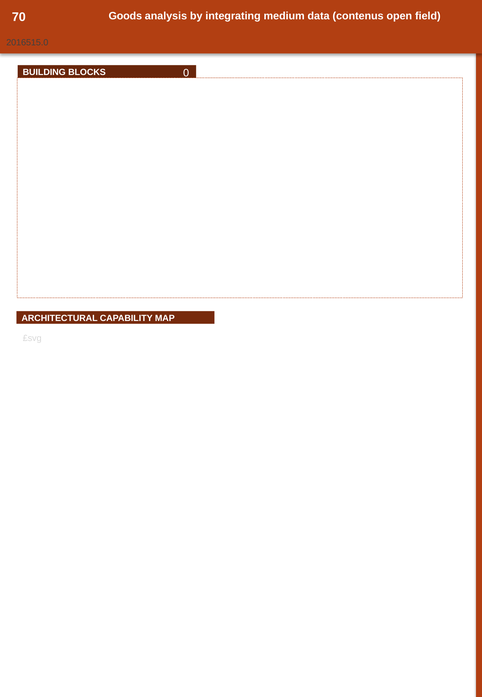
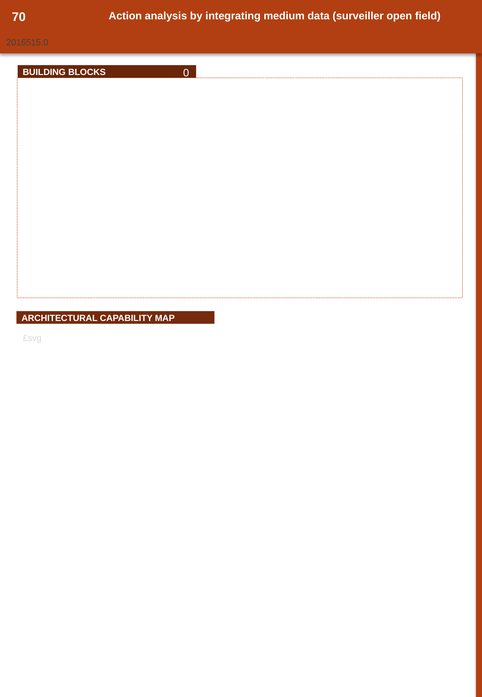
Goods: Goods -> Action
contenus: contenus -> surveiller
